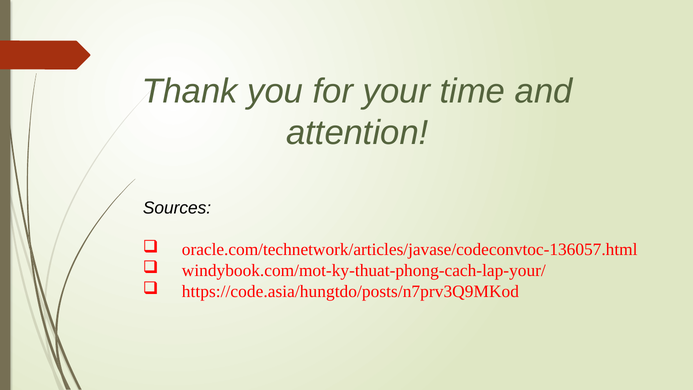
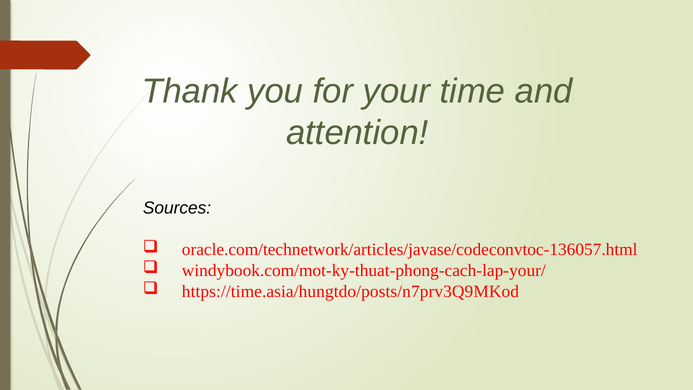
https://code.asia/hungtdo/posts/n7prv3Q9MKod: https://code.asia/hungtdo/posts/n7prv3Q9MKod -> https://time.asia/hungtdo/posts/n7prv3Q9MKod
